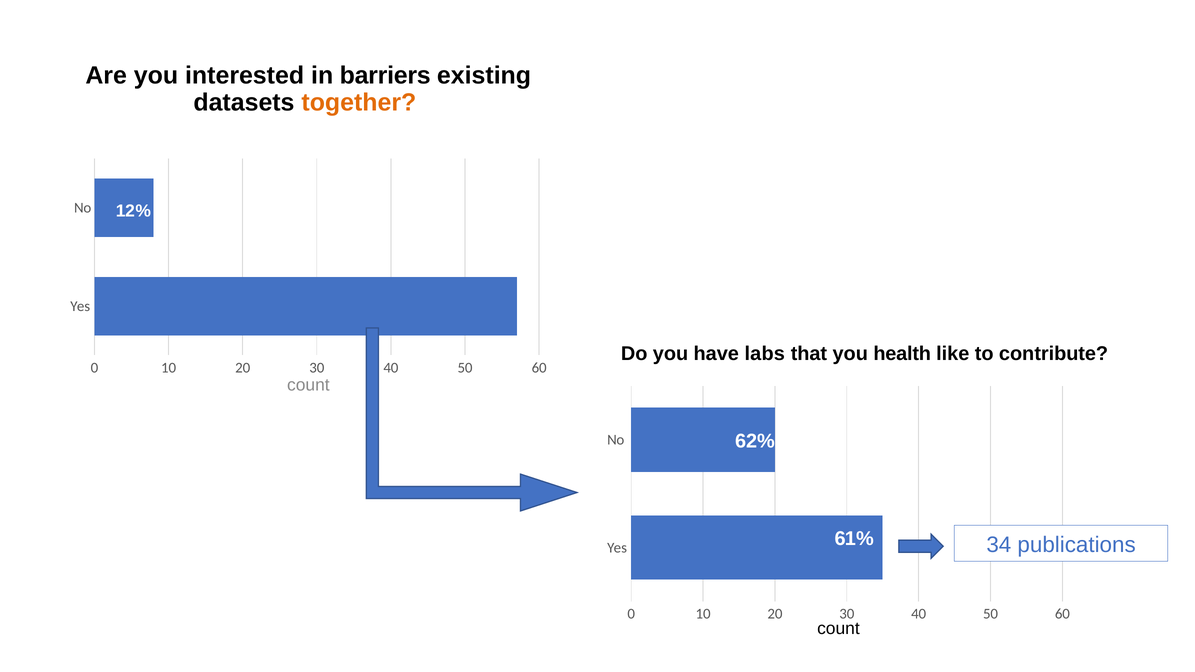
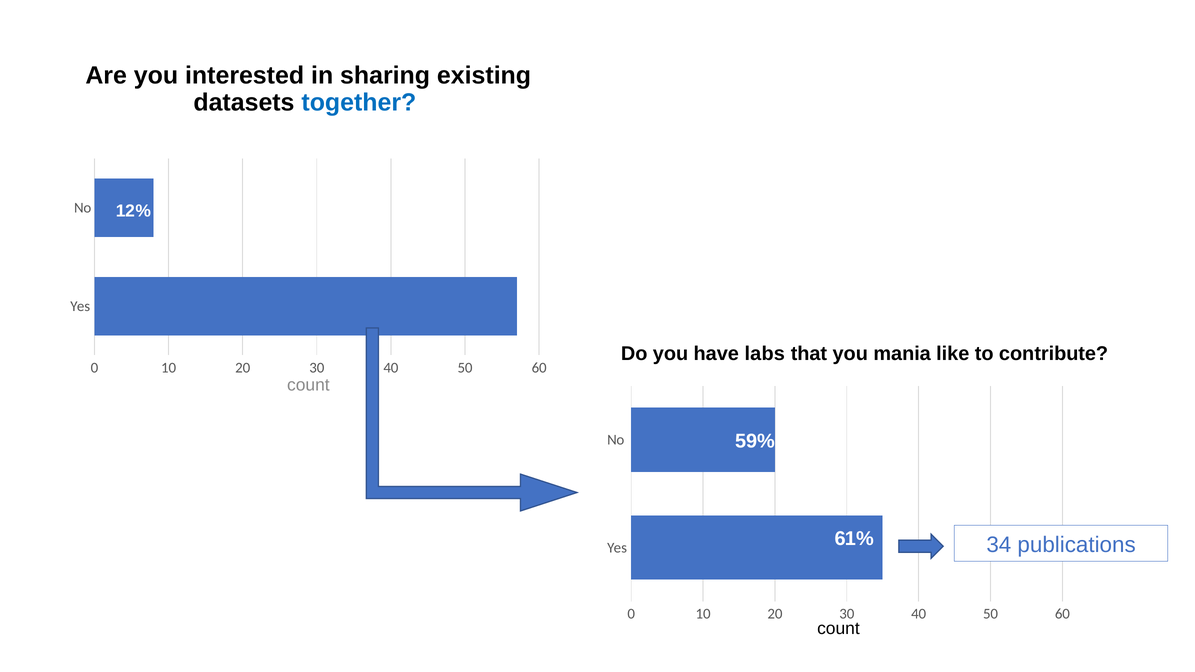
barriers: barriers -> sharing
together colour: orange -> blue
health: health -> mania
62%: 62% -> 59%
